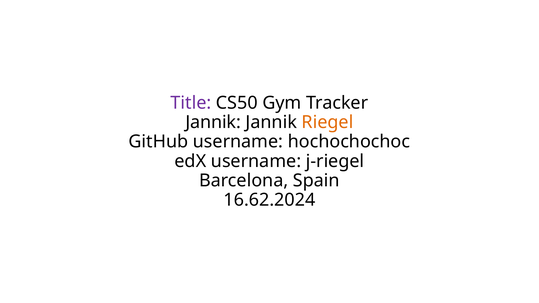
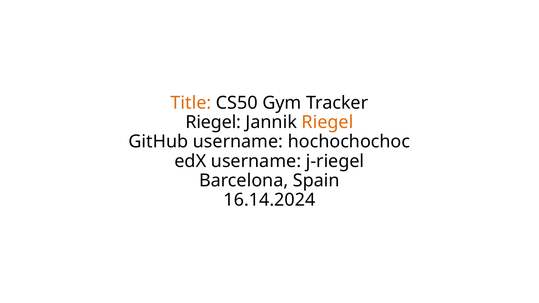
Title colour: purple -> orange
Jannik at (213, 122): Jannik -> Riegel
16.62.2024: 16.62.2024 -> 16.14.2024
